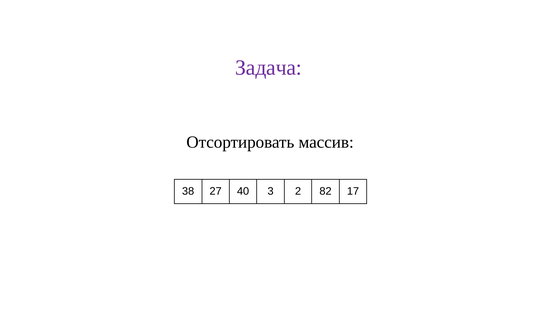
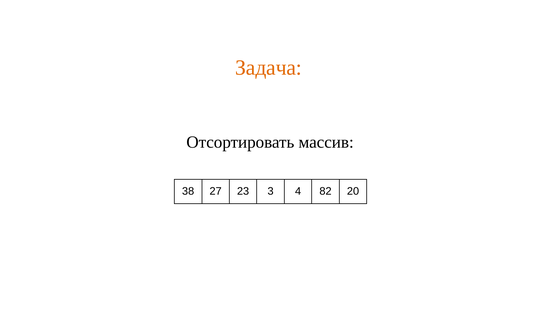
Задача colour: purple -> orange
40: 40 -> 23
2: 2 -> 4
17: 17 -> 20
